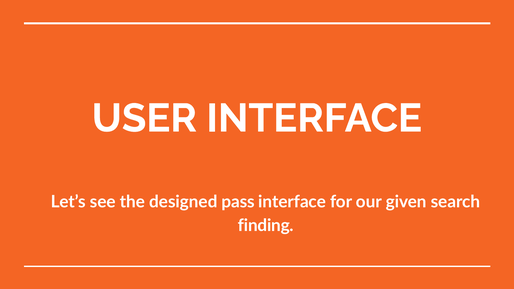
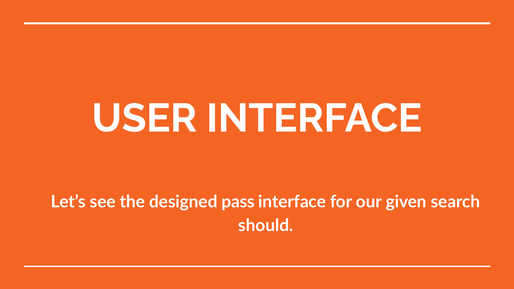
finding: finding -> should
